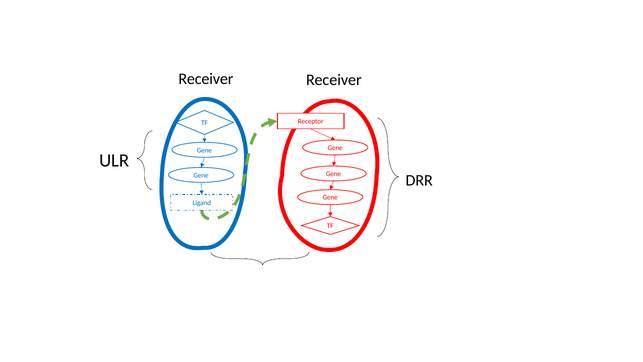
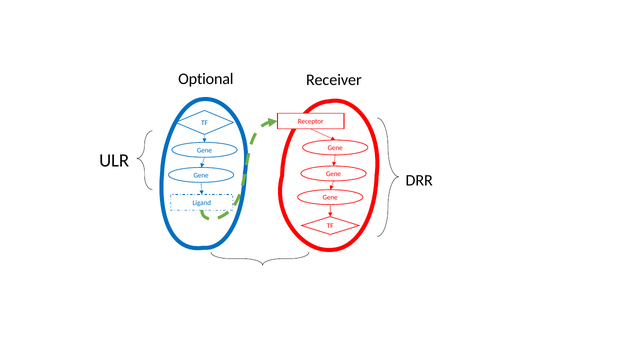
Receiver at (206, 79): Receiver -> Optional
